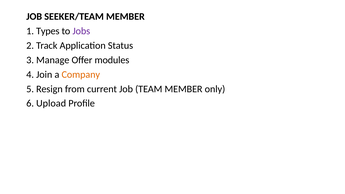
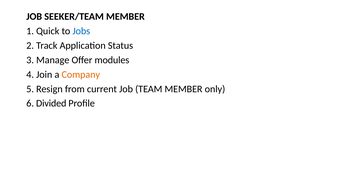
Types: Types -> Quick
Jobs colour: purple -> blue
Upload: Upload -> Divided
